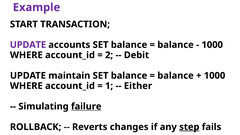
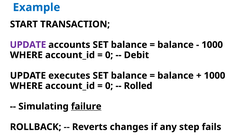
Example colour: purple -> blue
2 at (109, 55): 2 -> 0
maintain: maintain -> executes
1 at (109, 86): 1 -> 0
Either: Either -> Rolled
step underline: present -> none
